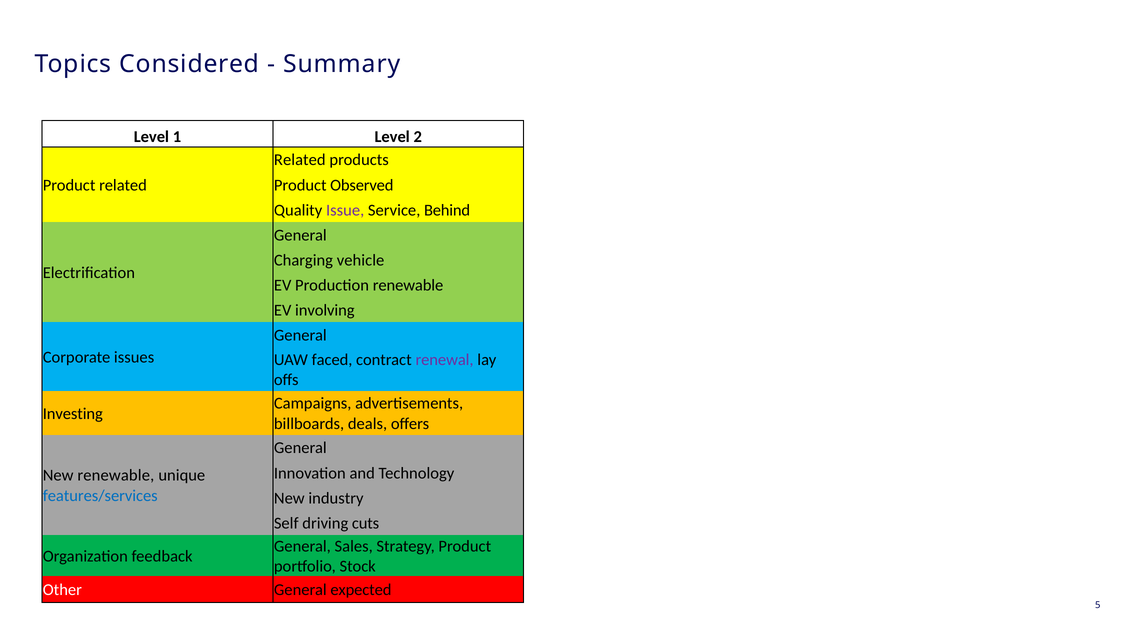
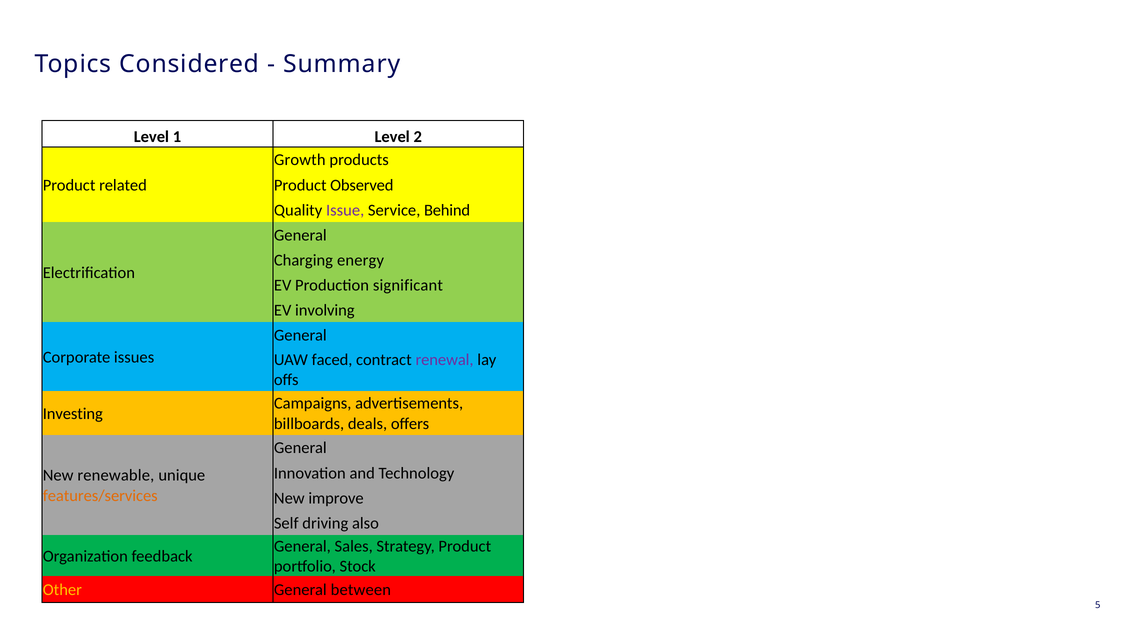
Related at (300, 160): Related -> Growth
vehicle: vehicle -> energy
Production renewable: renewable -> significant
features/services colour: blue -> orange
industry: industry -> improve
cuts: cuts -> also
Other colour: white -> yellow
expected: expected -> between
